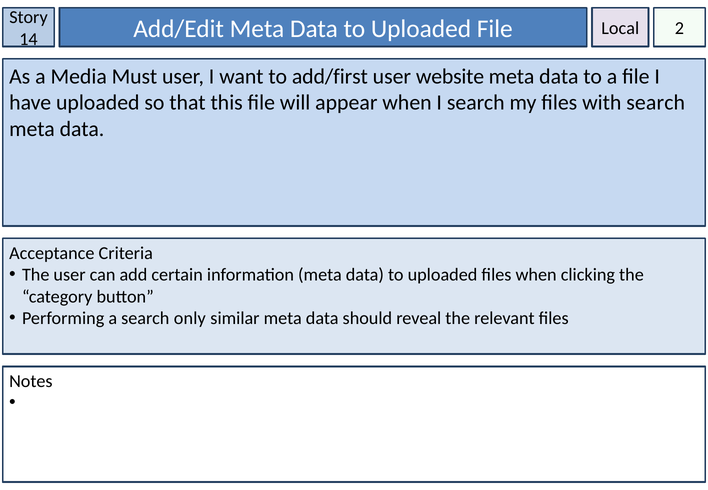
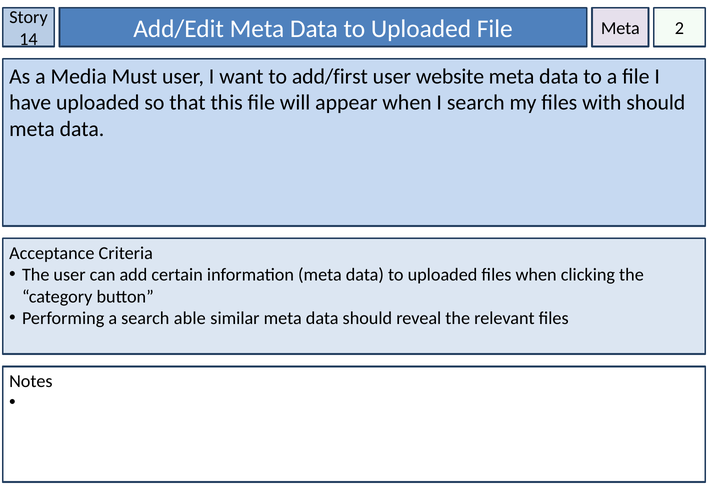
Local at (620, 28): Local -> Meta
with search: search -> should
only: only -> able
